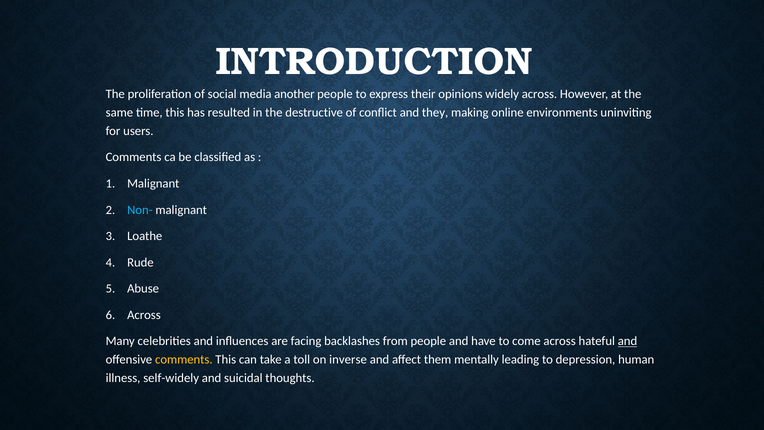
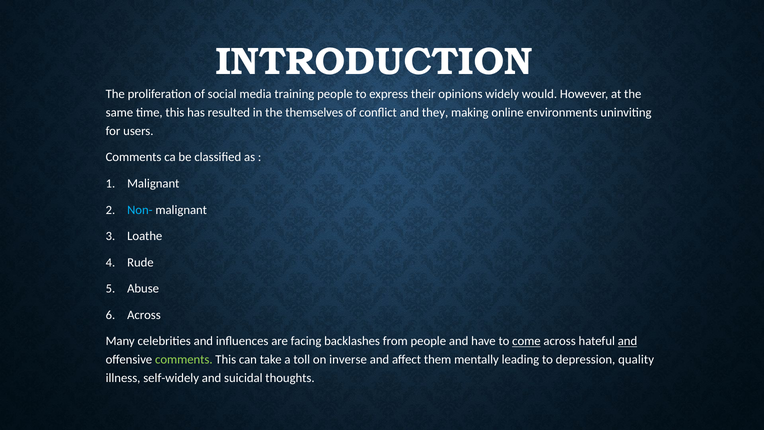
another: another -> training
widely across: across -> would
destructive: destructive -> themselves
come underline: none -> present
comments at (184, 359) colour: yellow -> light green
human: human -> quality
